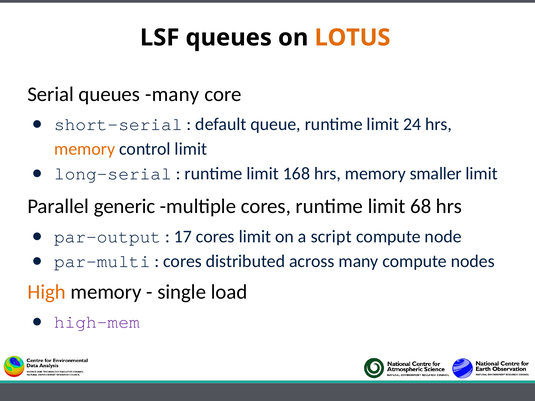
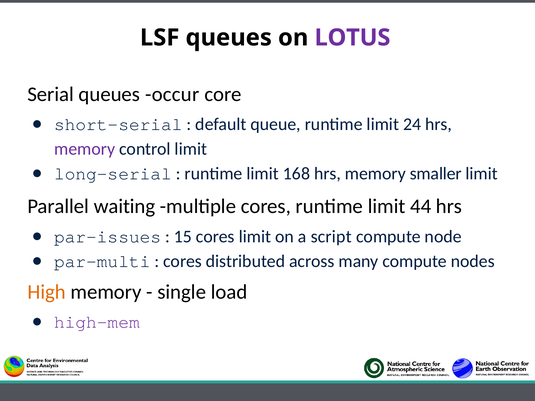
LOTUS colour: orange -> purple
queues many: many -> occur
memory at (85, 149) colour: orange -> purple
generic: generic -> waiting
68: 68 -> 44
par-output: par-output -> par-issues
17: 17 -> 15
